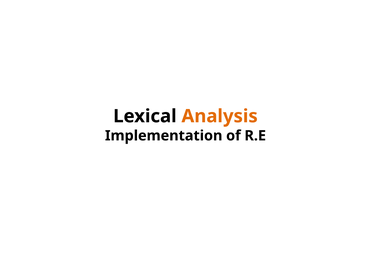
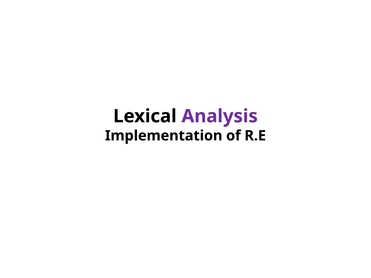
Analysis colour: orange -> purple
